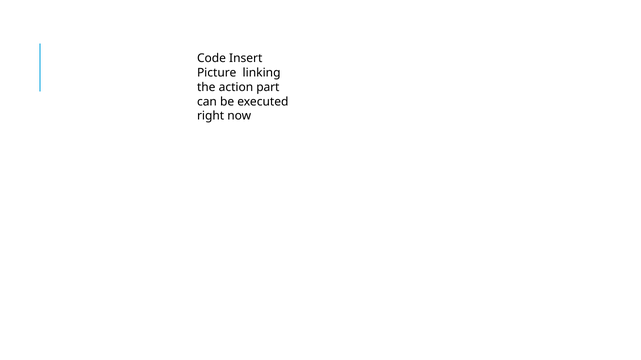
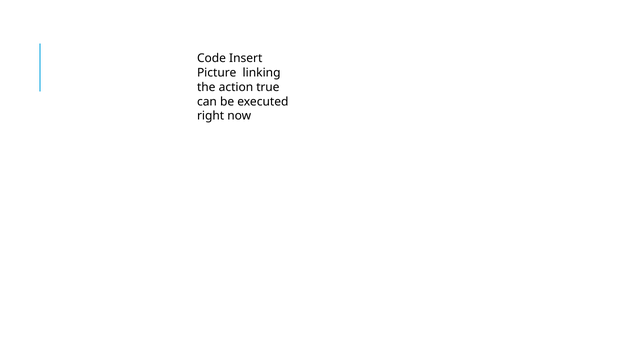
part: part -> true
